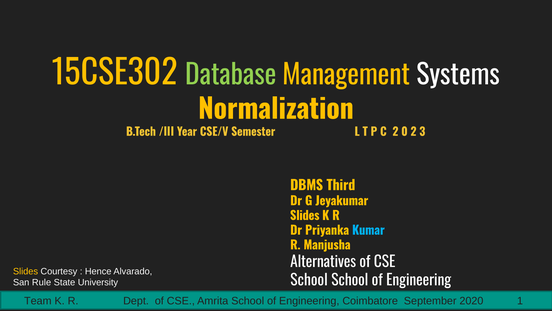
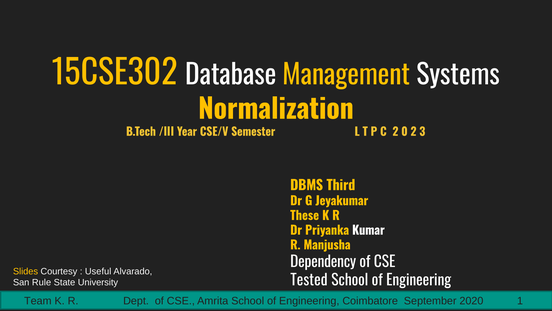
Database colour: light green -> white
Slides at (305, 216): Slides -> These
Kumar colour: light blue -> white
Alternatives: Alternatives -> Dependency
Hence: Hence -> Useful
School at (309, 280): School -> Tested
